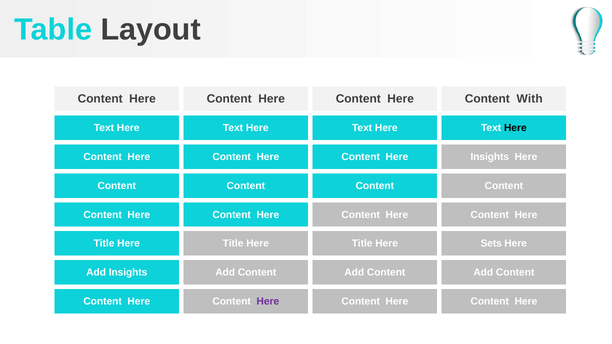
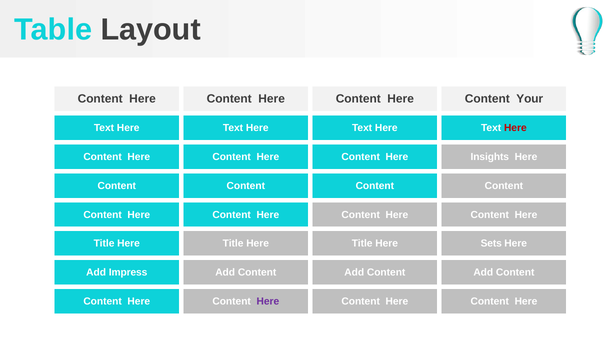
With: With -> Your
Here at (515, 128) colour: black -> red
Add Insights: Insights -> Impress
